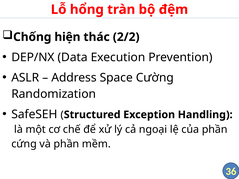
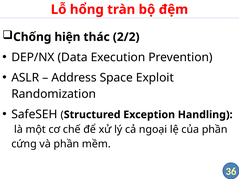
Cường: Cường -> Exploit
